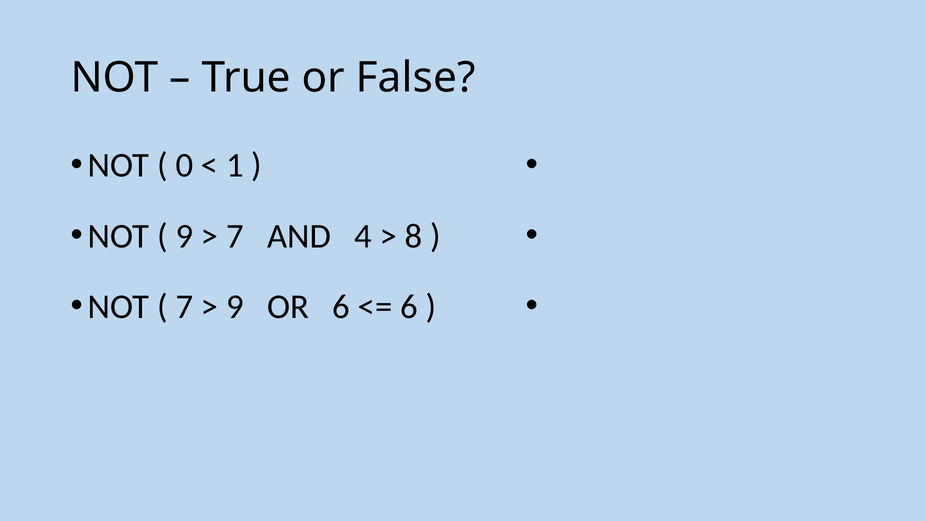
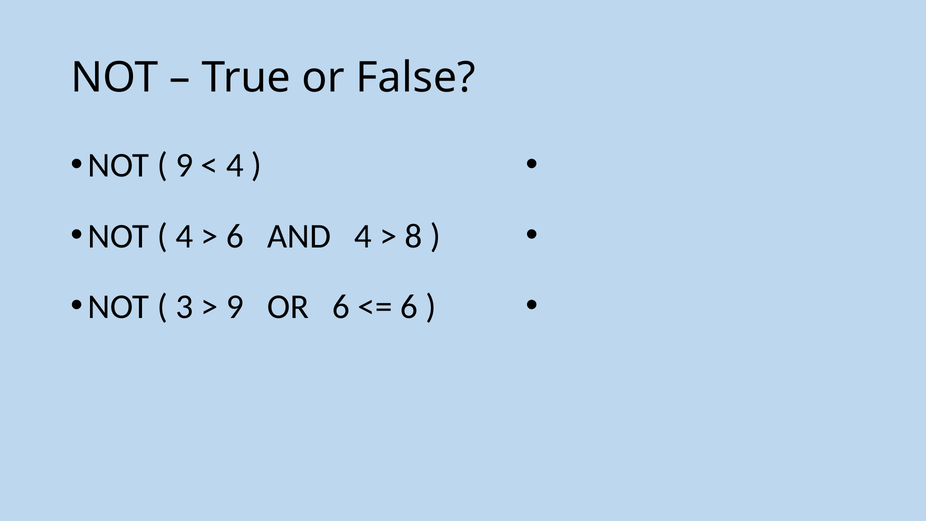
0 at (184, 165): 0 -> 9
1 at (235, 165): 1 -> 4
9 at (184, 236): 9 -> 4
7 at (235, 236): 7 -> 6
7 at (184, 307): 7 -> 3
